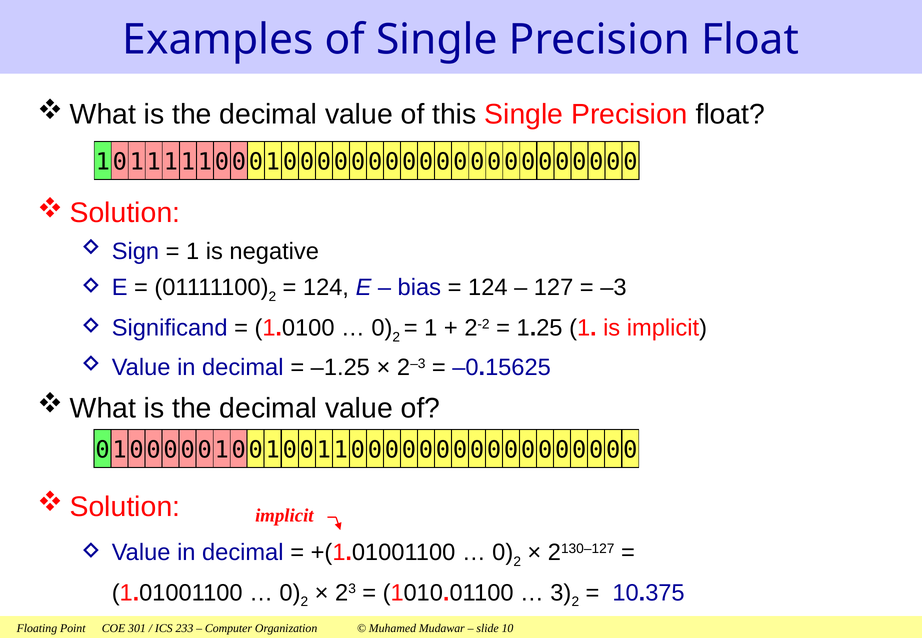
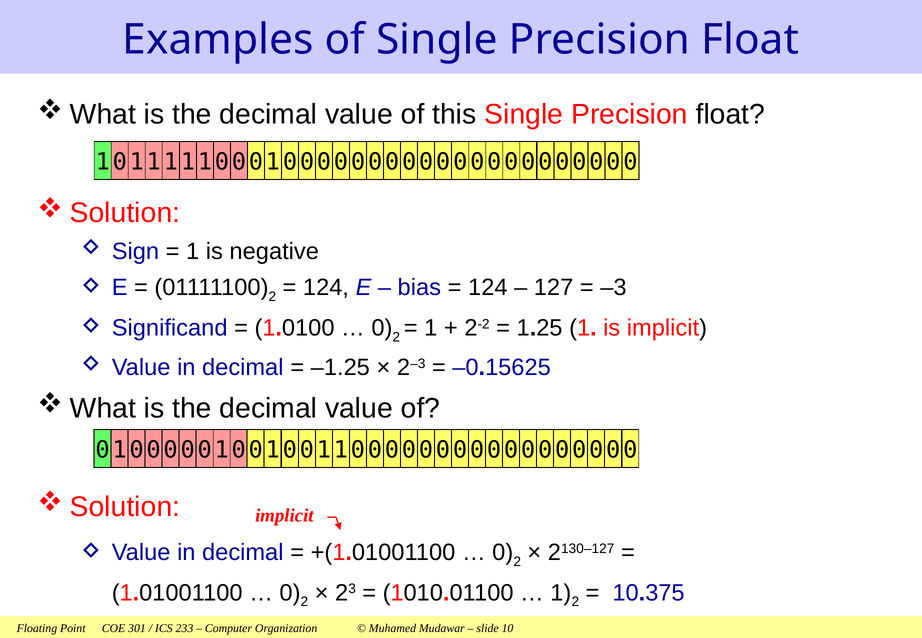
3 at (561, 593): 3 -> 1
